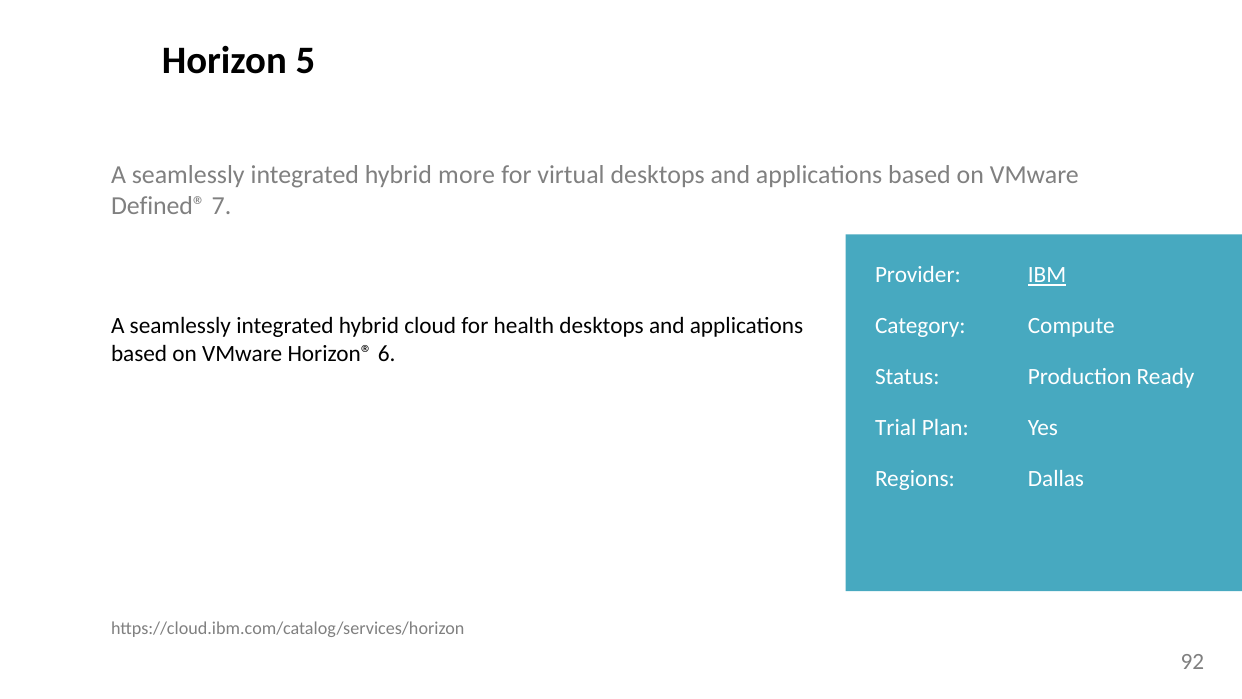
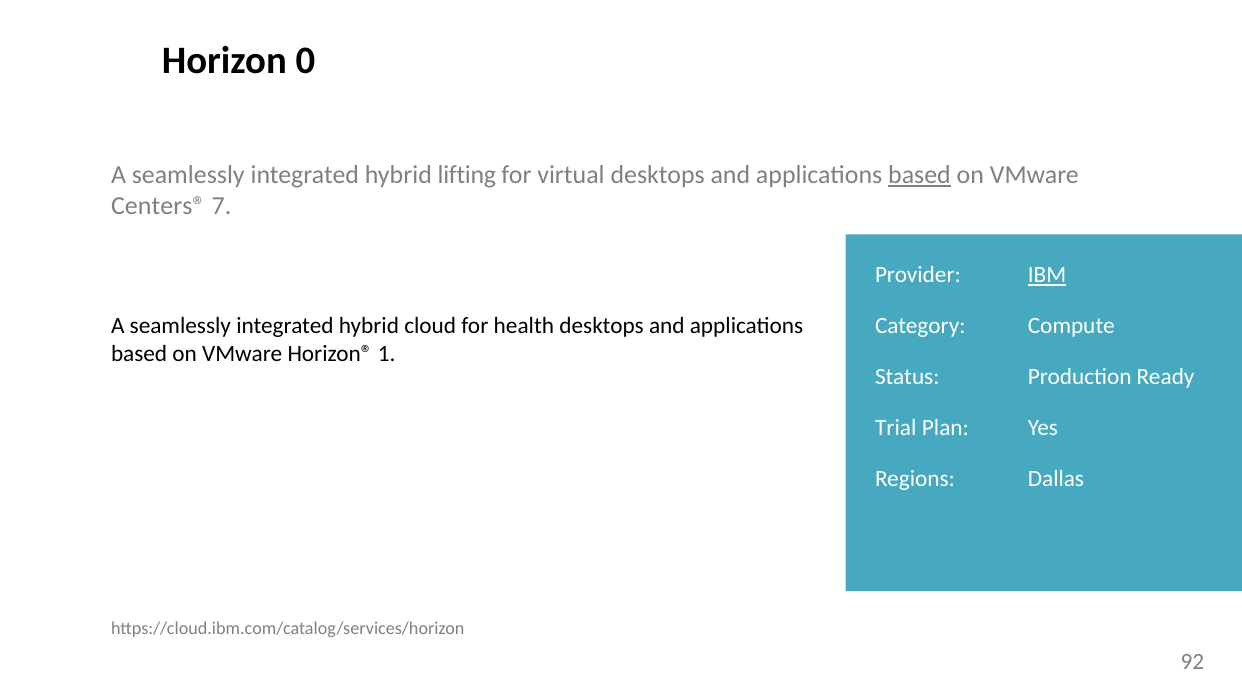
5: 5 -> 0
more: more -> lifting
based at (920, 175) underline: none -> present
Defined®: Defined® -> Centers®
6: 6 -> 1
